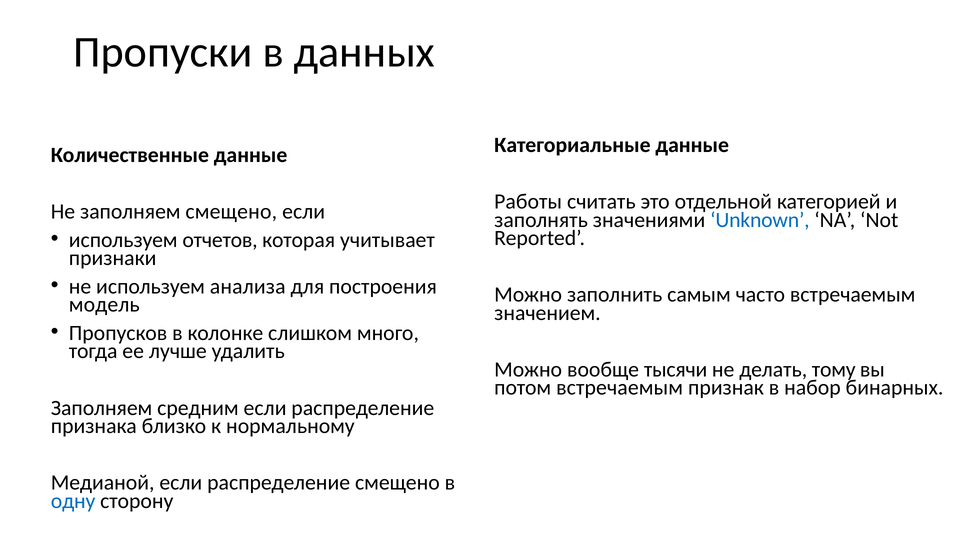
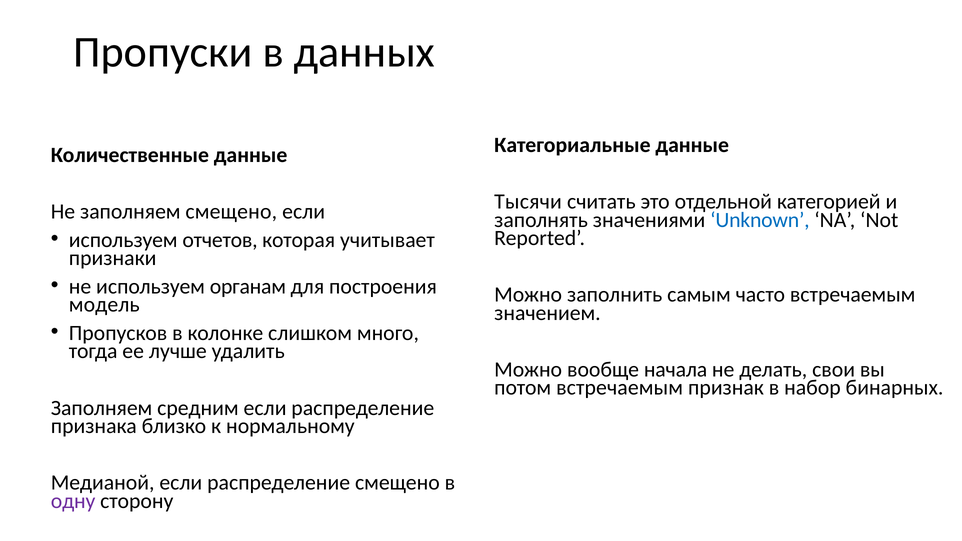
Работы: Работы -> Тысячи
анализа: анализа -> органам
тысячи: тысячи -> начала
тому: тому -> свои
одну colour: blue -> purple
